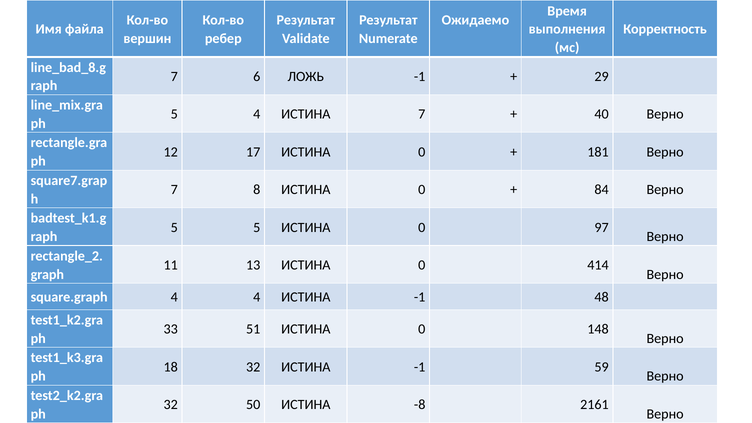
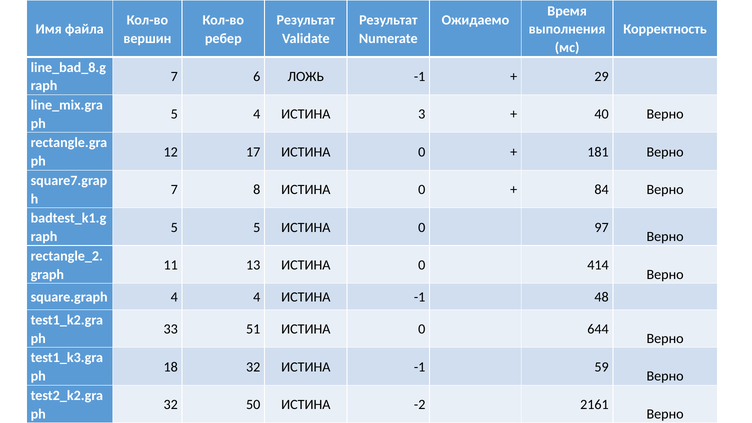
ИСТИНА 7: 7 -> 3
148: 148 -> 644
-8: -8 -> -2
